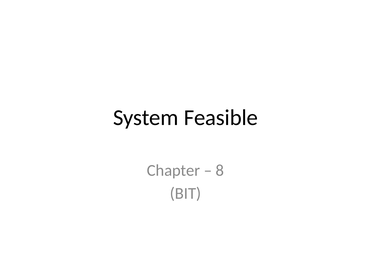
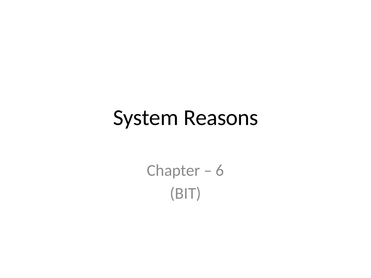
Feasible: Feasible -> Reasons
8: 8 -> 6
